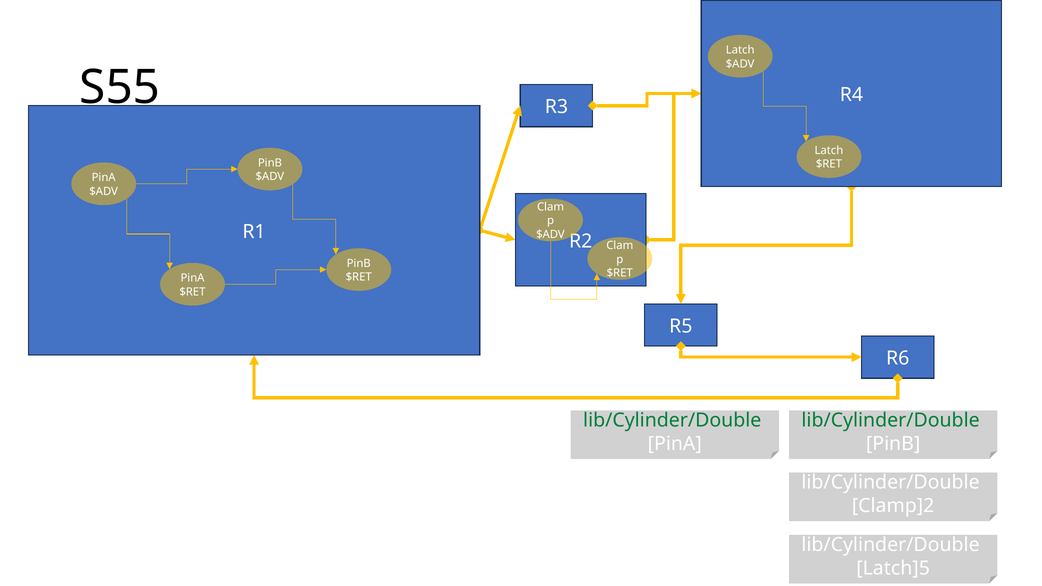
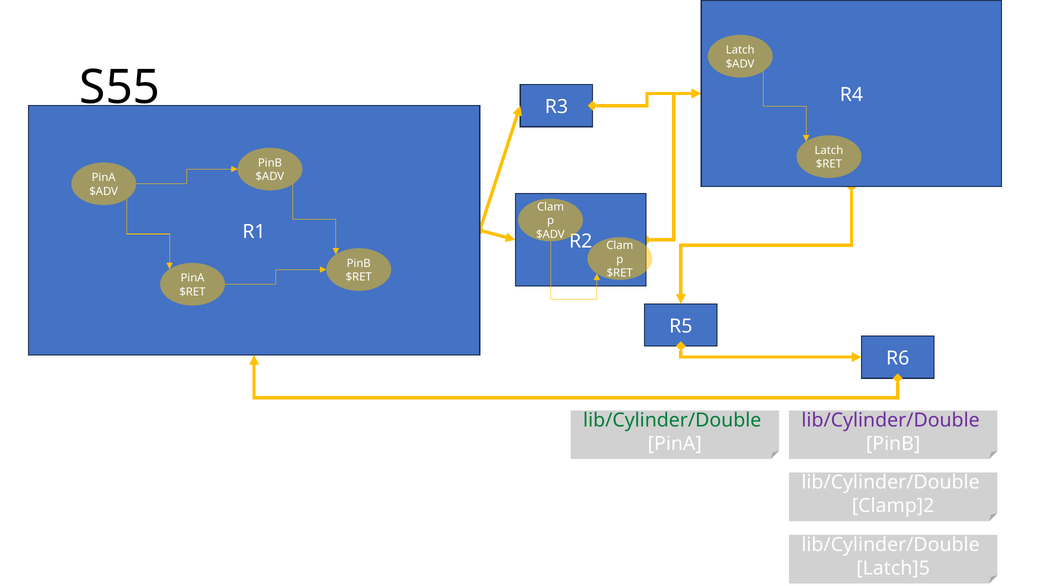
lib/Cylinder/Double at (891, 420) colour: green -> purple
